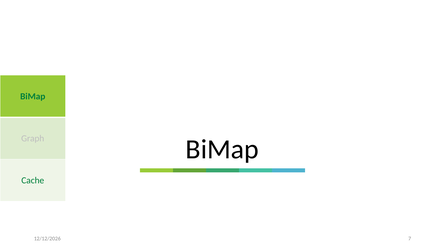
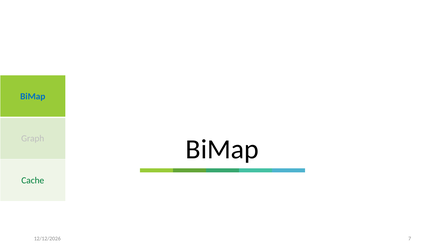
BiMap at (33, 96) colour: green -> blue
